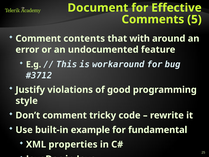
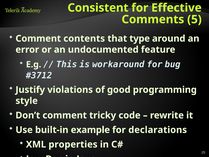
Document: Document -> Consistent
with: with -> type
fundamental: fundamental -> declarations
